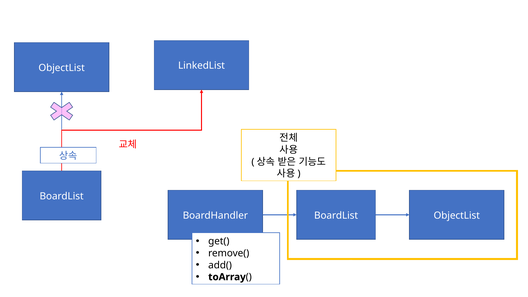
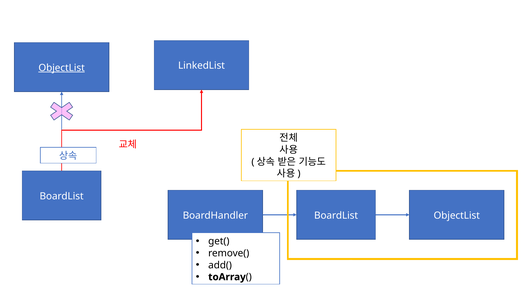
ObjectList at (62, 68) underline: none -> present
